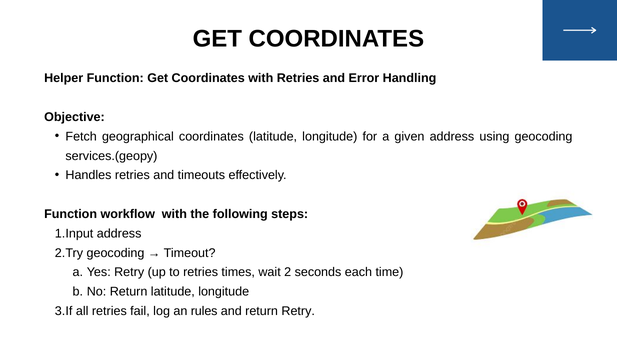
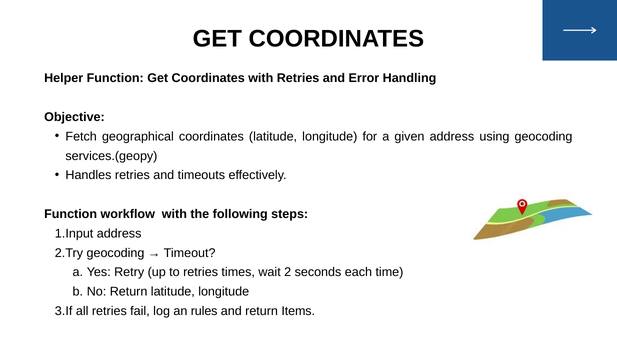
return Retry: Retry -> Items
